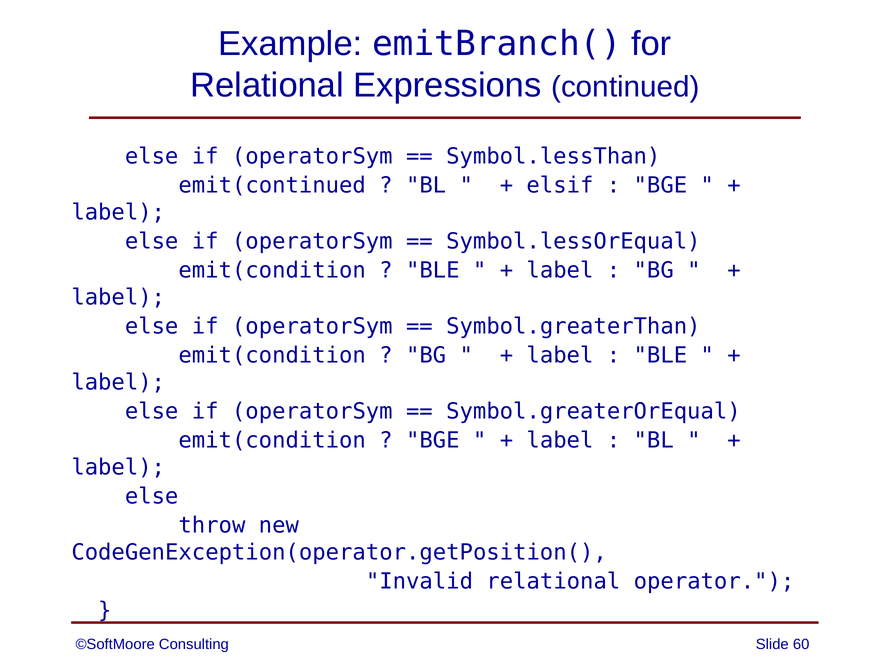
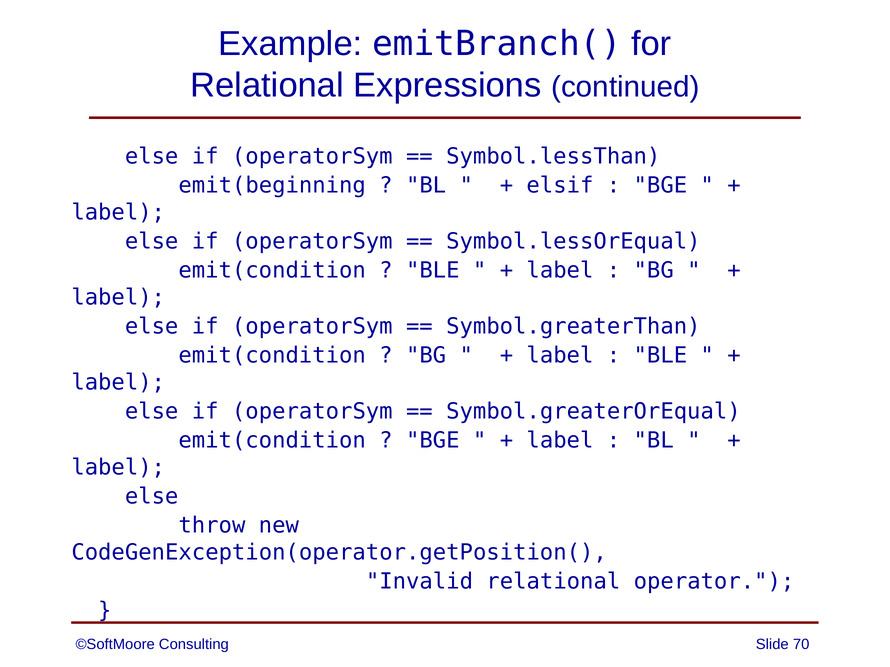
emit(continued: emit(continued -> emit(beginning
60: 60 -> 70
